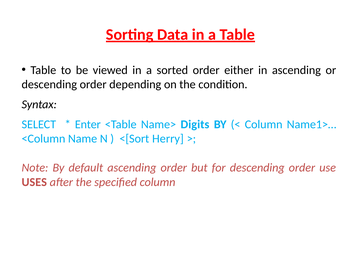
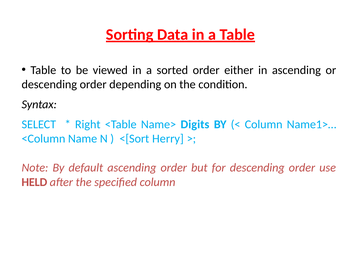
Enter: Enter -> Right
USES: USES -> HELD
